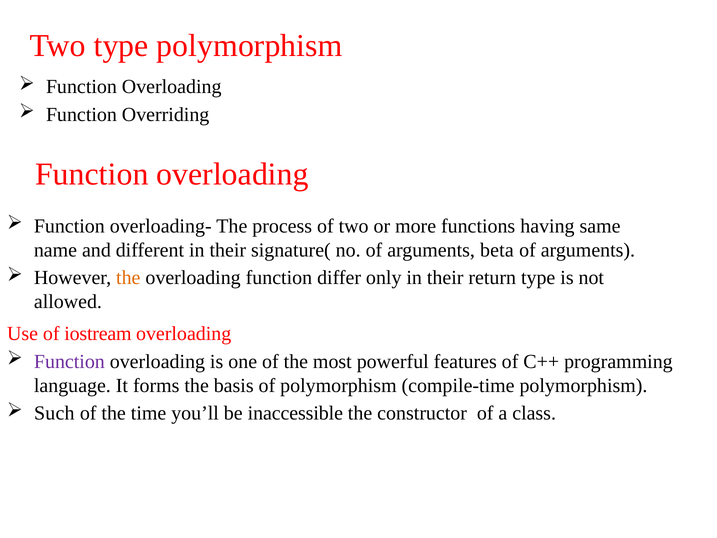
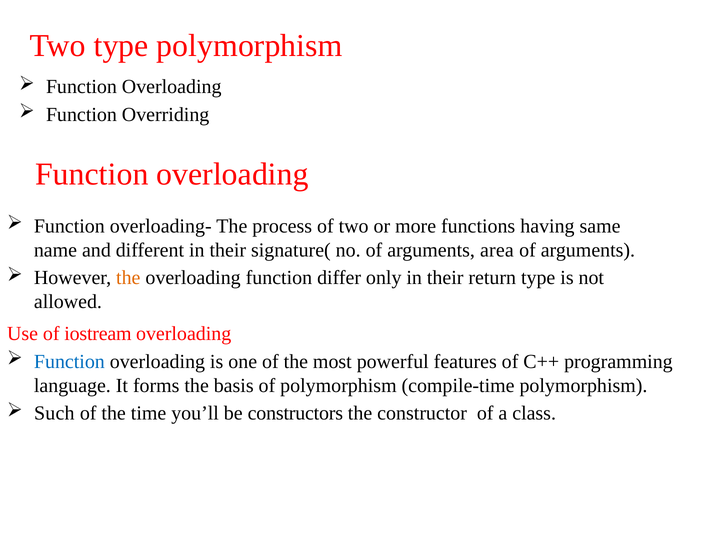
beta: beta -> area
Function at (69, 361) colour: purple -> blue
inaccessible: inaccessible -> constructors
